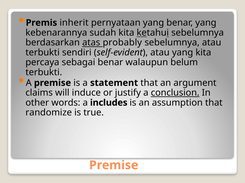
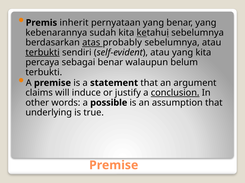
terbukti at (43, 53) underline: none -> present
includes: includes -> possible
randomize: randomize -> underlying
